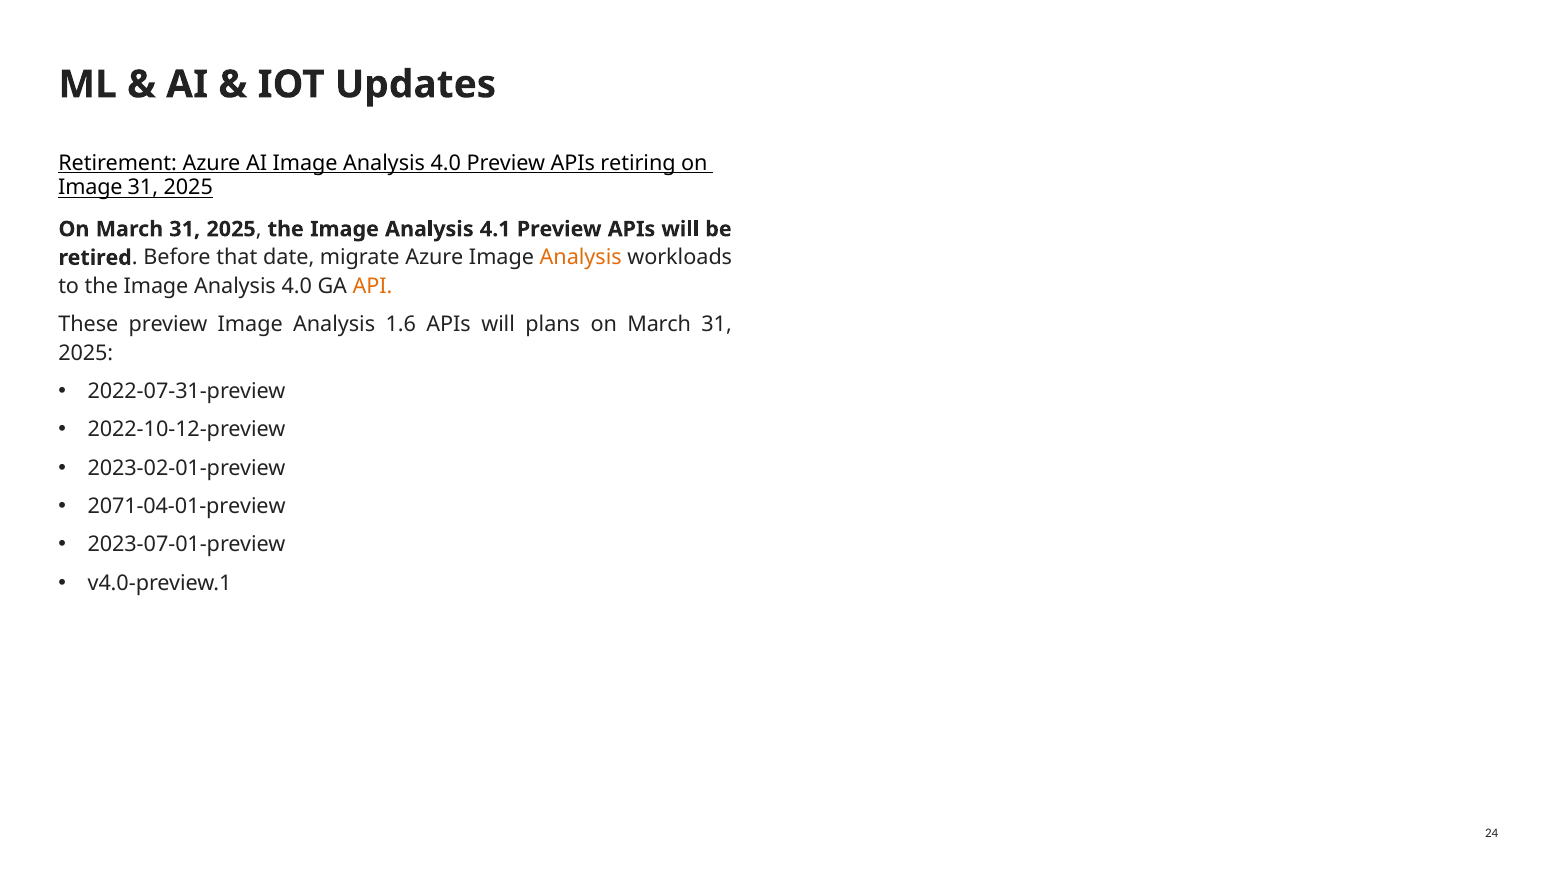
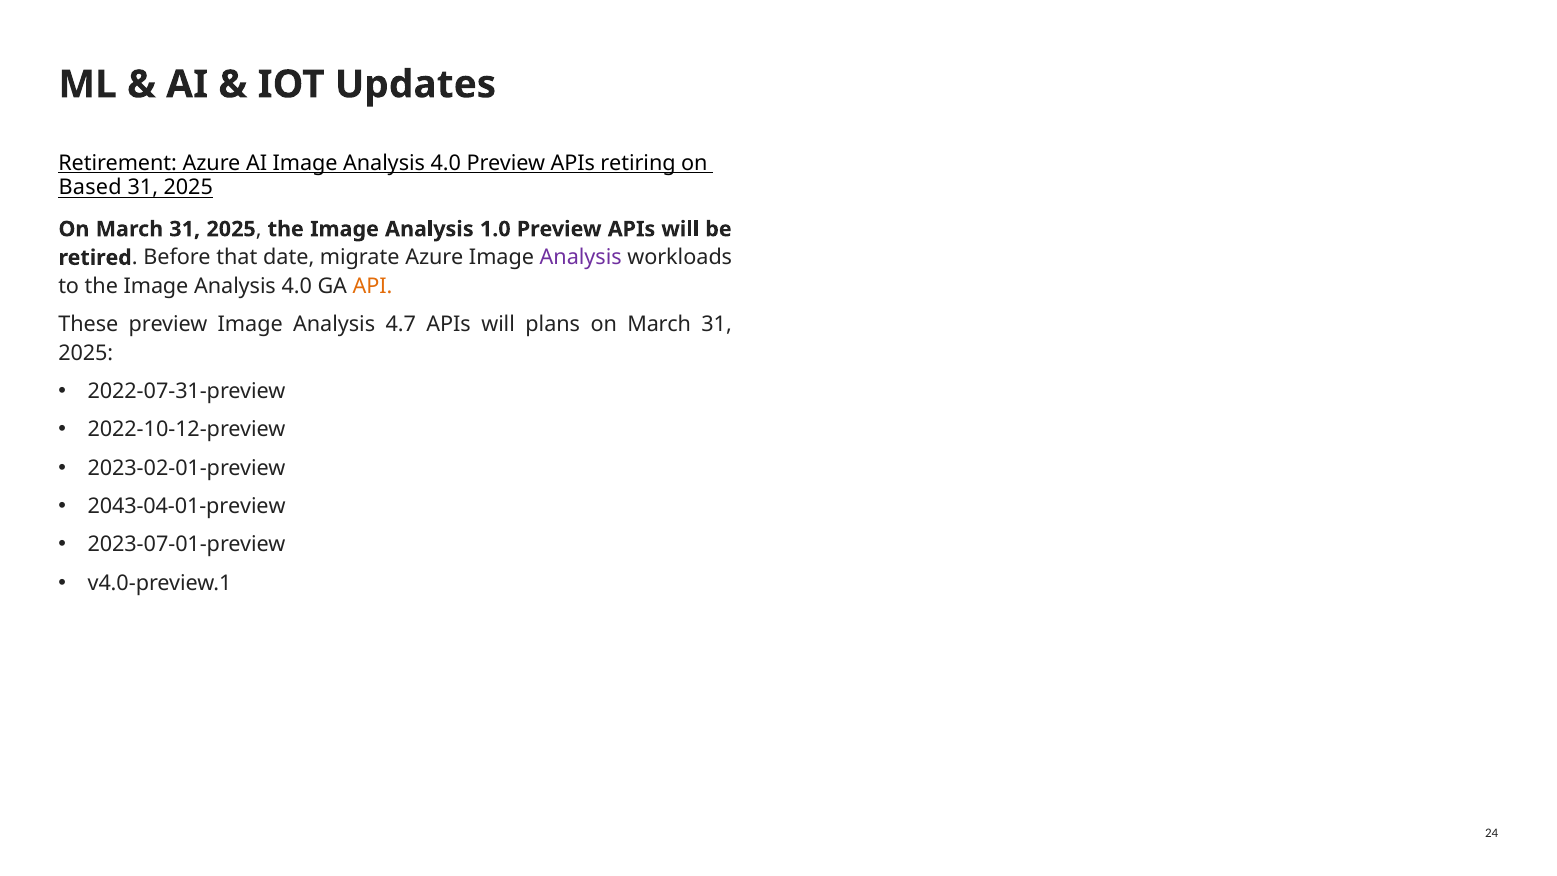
Image at (90, 187): Image -> Based
4.1: 4.1 -> 1.0
Analysis at (581, 258) colour: orange -> purple
1.6: 1.6 -> 4.7
2071-04-01-preview: 2071-04-01-preview -> 2043-04-01-preview
